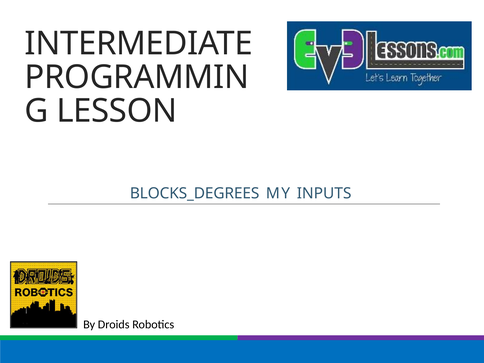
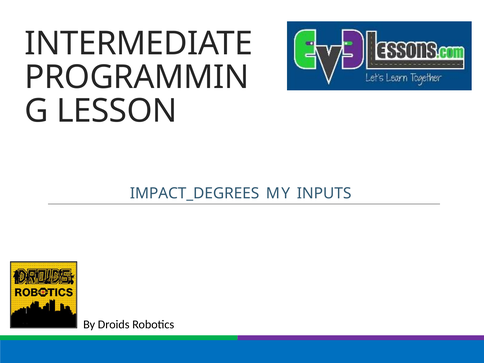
BLOCKS_DEGREES: BLOCKS_DEGREES -> IMPACT_DEGREES
